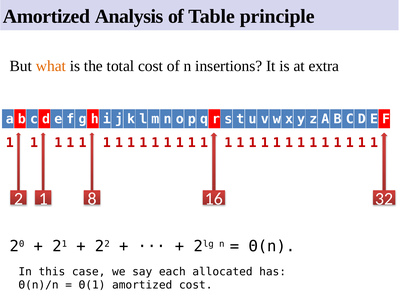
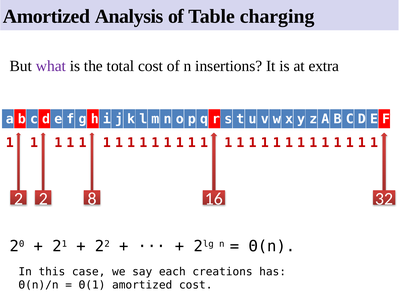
principle: principle -> charging
what colour: orange -> purple
2 1: 1 -> 2
allocated: allocated -> creations
